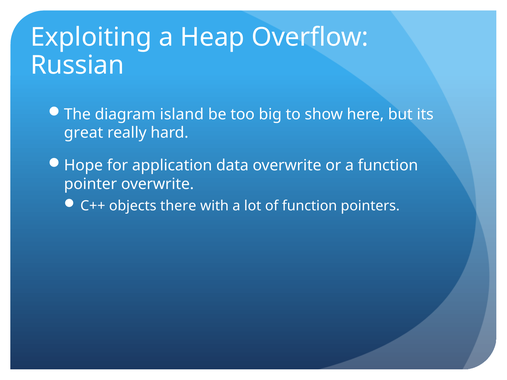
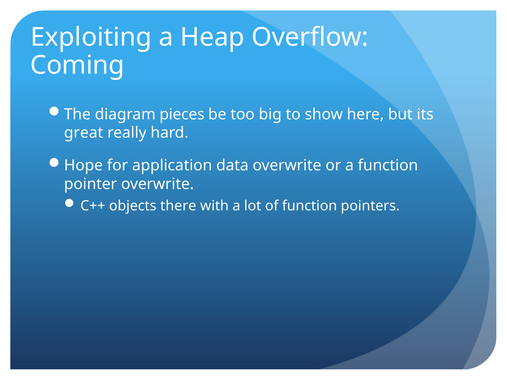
Russian: Russian -> Coming
island: island -> pieces
